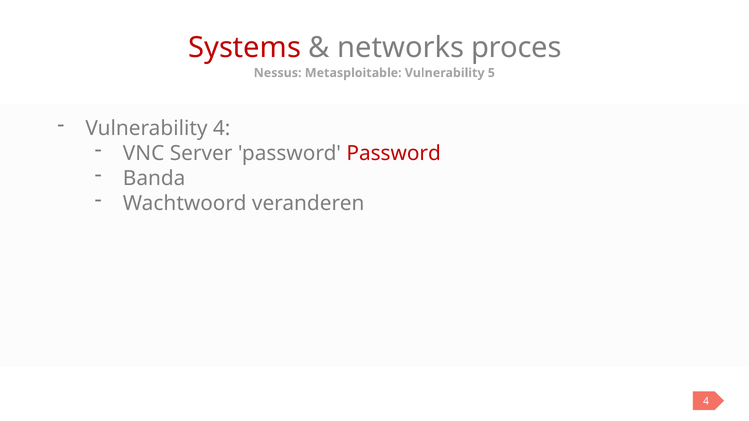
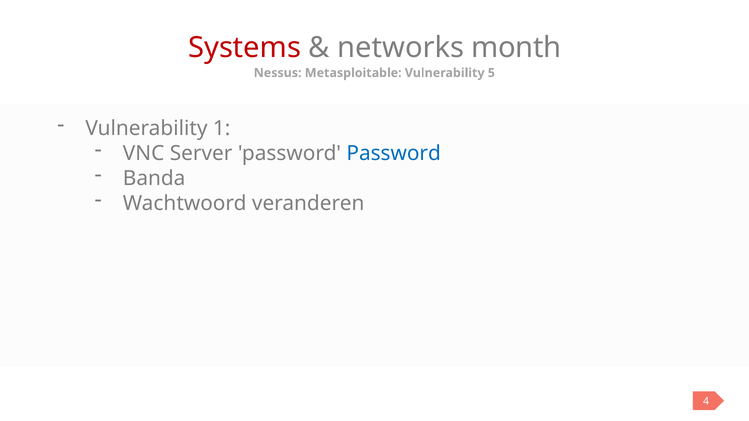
proces: proces -> month
Vulnerability 4: 4 -> 1
Password at (394, 153) colour: red -> blue
